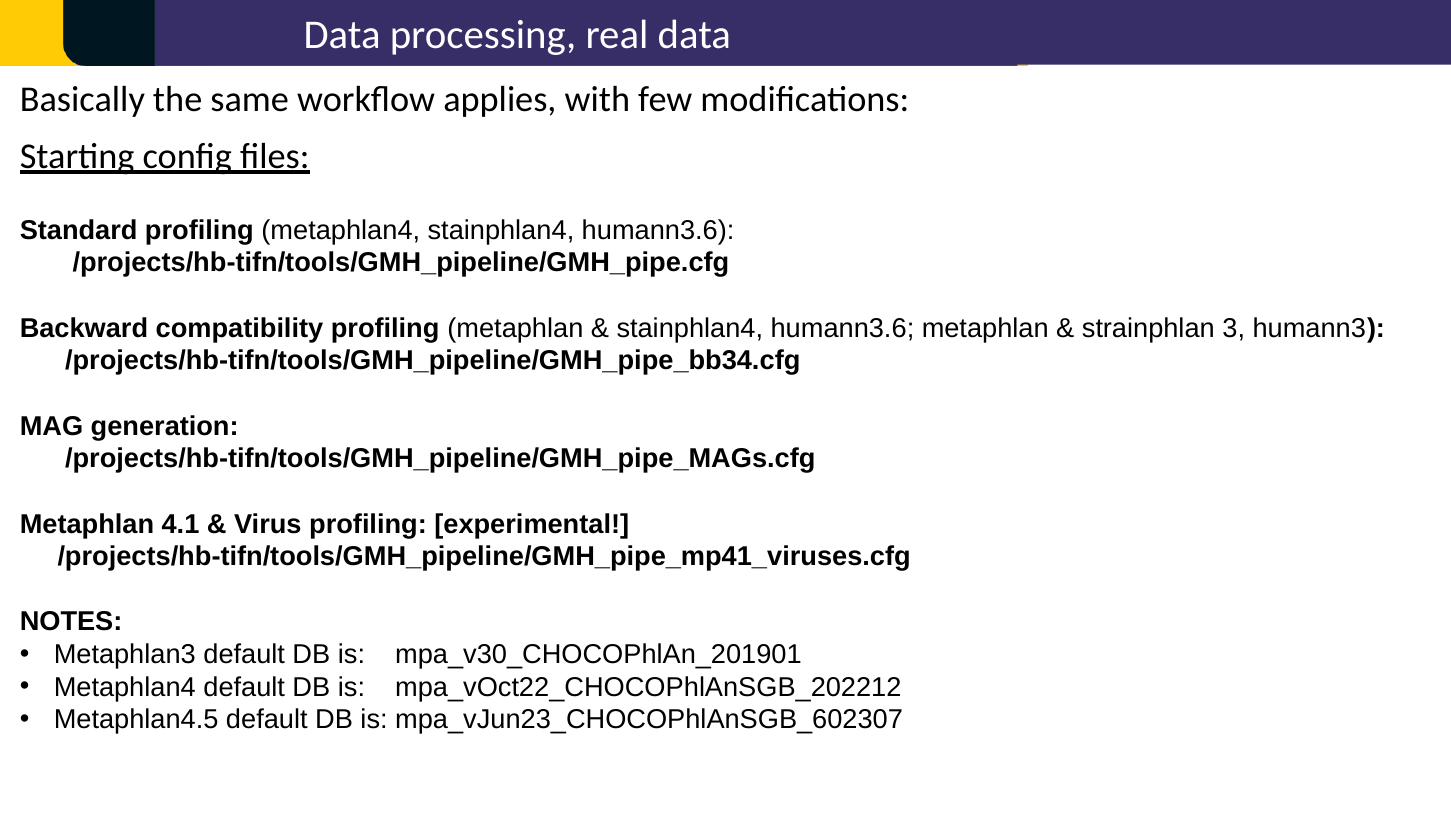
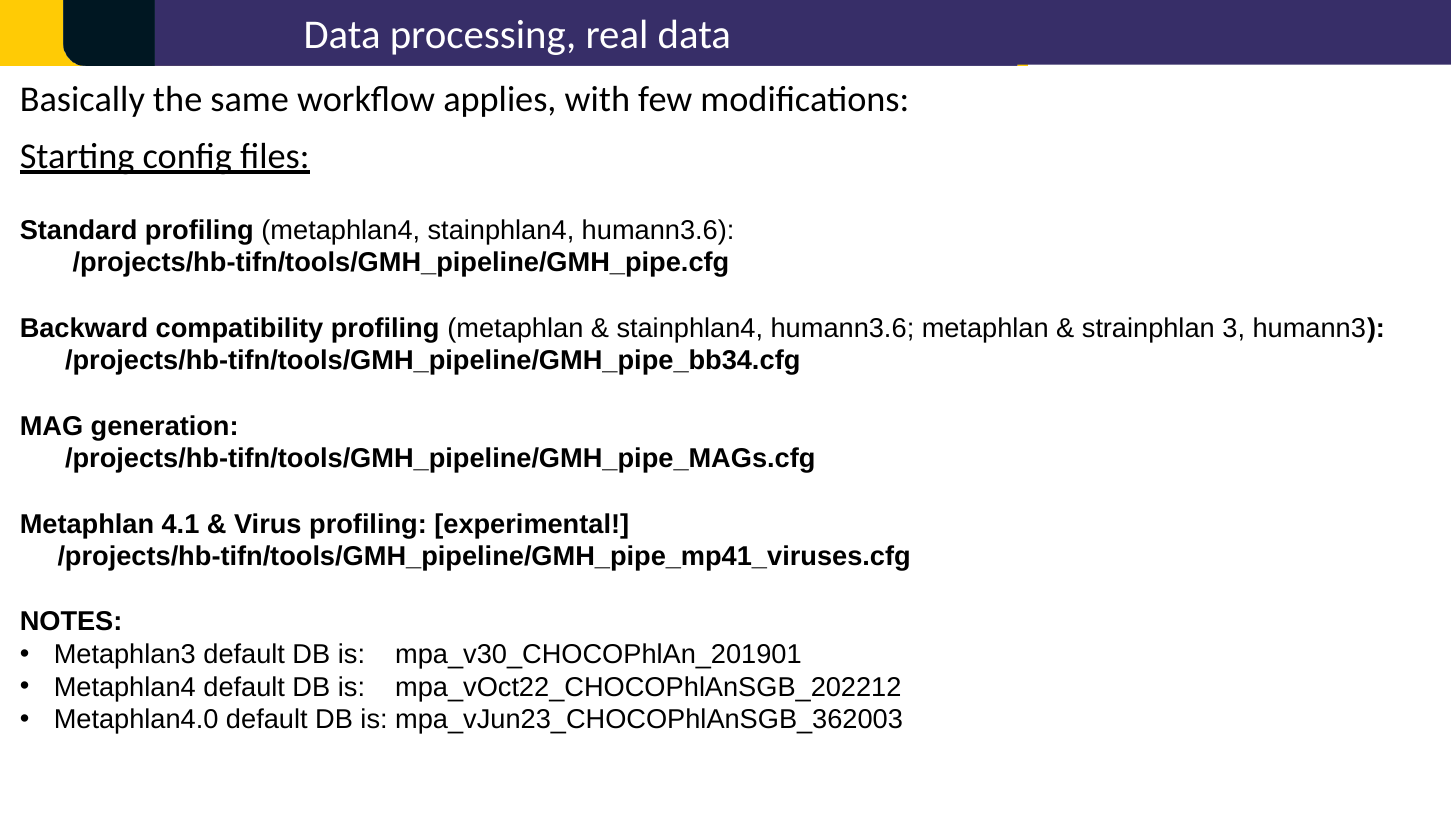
Metaphlan4.5: Metaphlan4.5 -> Metaphlan4.0
mpa_vJun23_CHOCOPhlAnSGB_602307: mpa_vJun23_CHOCOPhlAnSGB_602307 -> mpa_vJun23_CHOCOPhlAnSGB_362003
